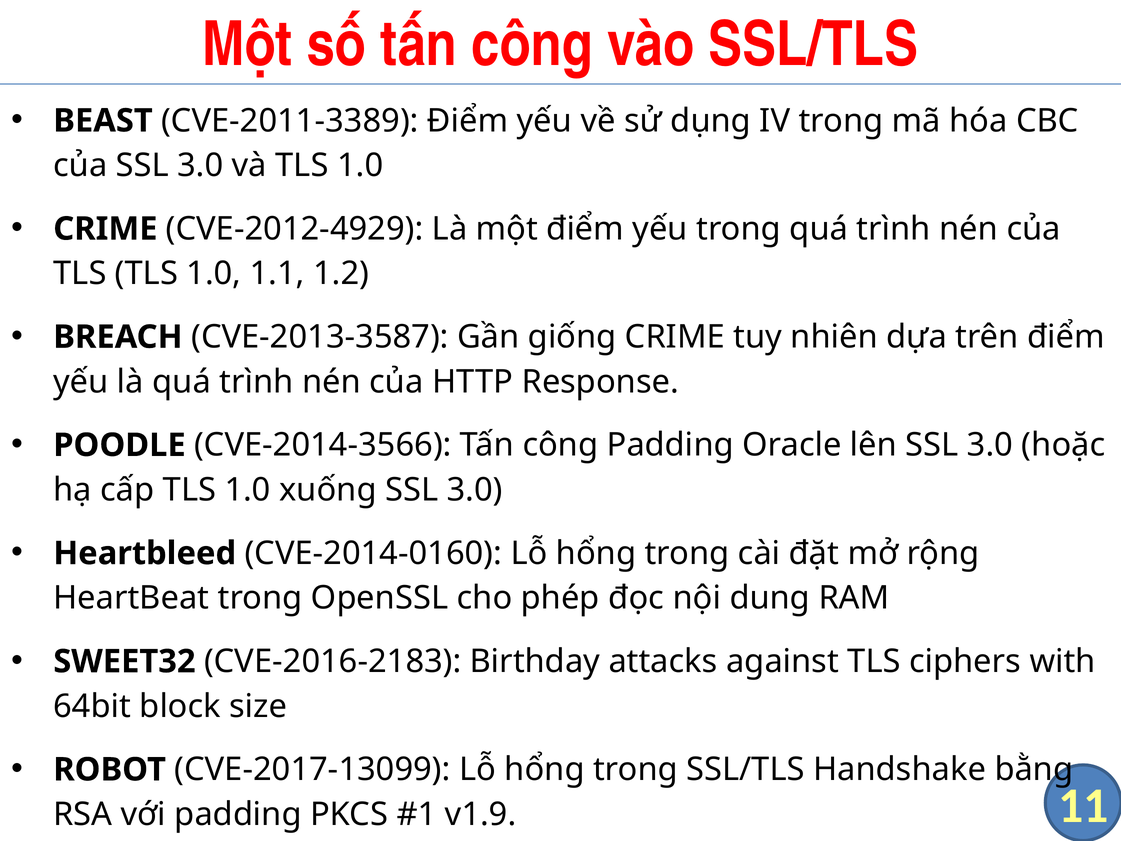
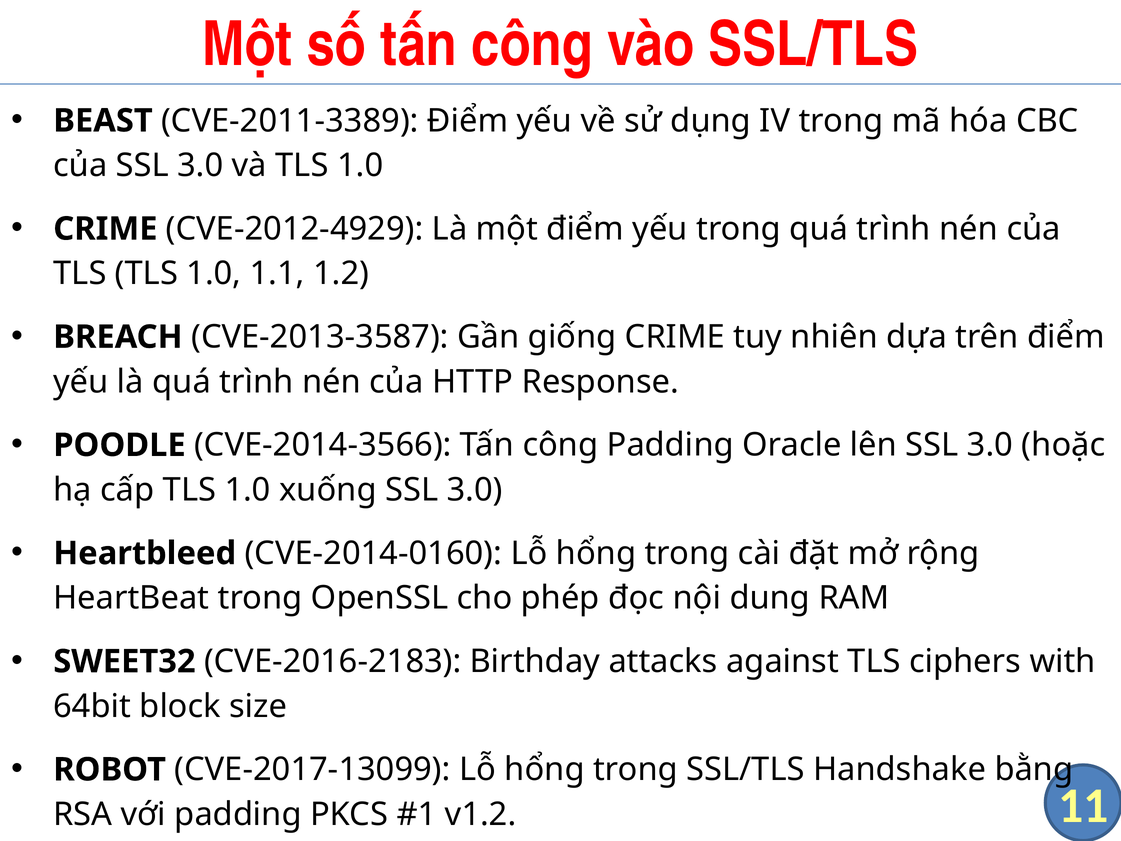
v1.9: v1.9 -> v1.2
